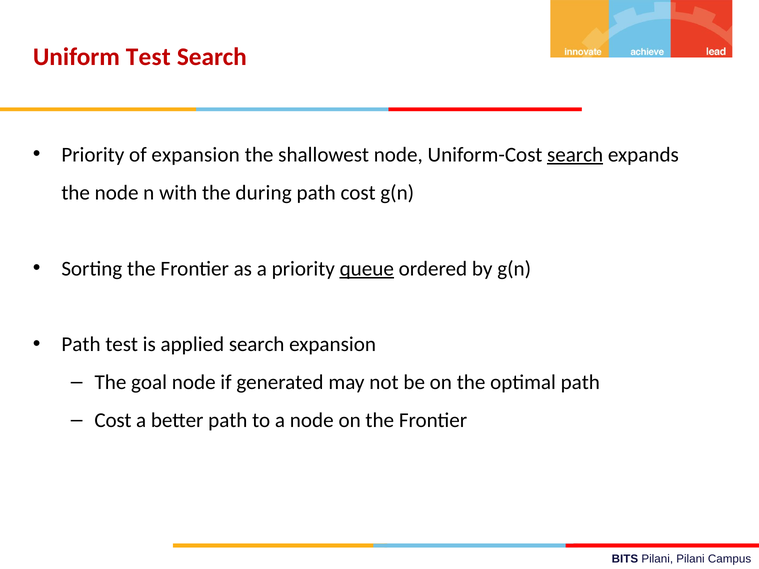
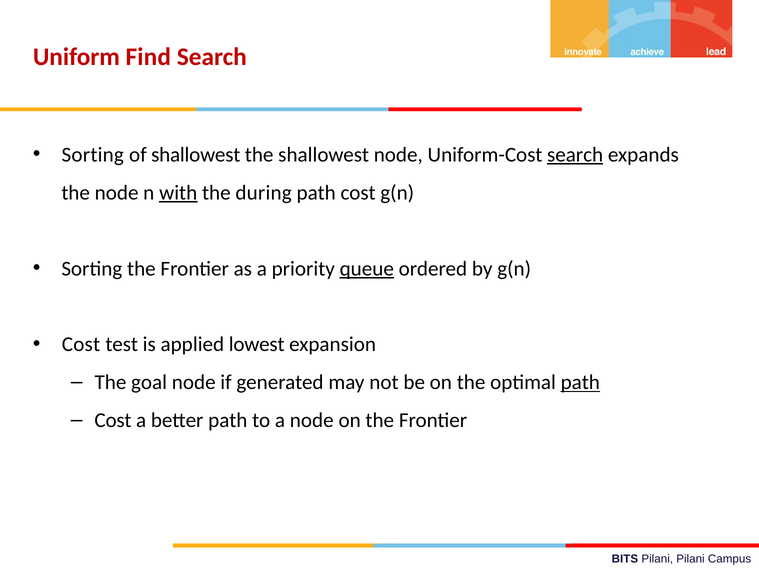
Uniform Test: Test -> Find
Priority at (93, 155): Priority -> Sorting
of expansion: expansion -> shallowest
with underline: none -> present
Path at (81, 345): Path -> Cost
applied search: search -> lowest
path at (580, 383) underline: none -> present
